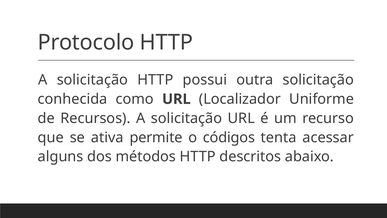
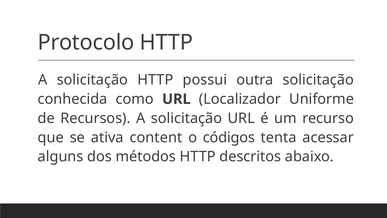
permite: permite -> content
